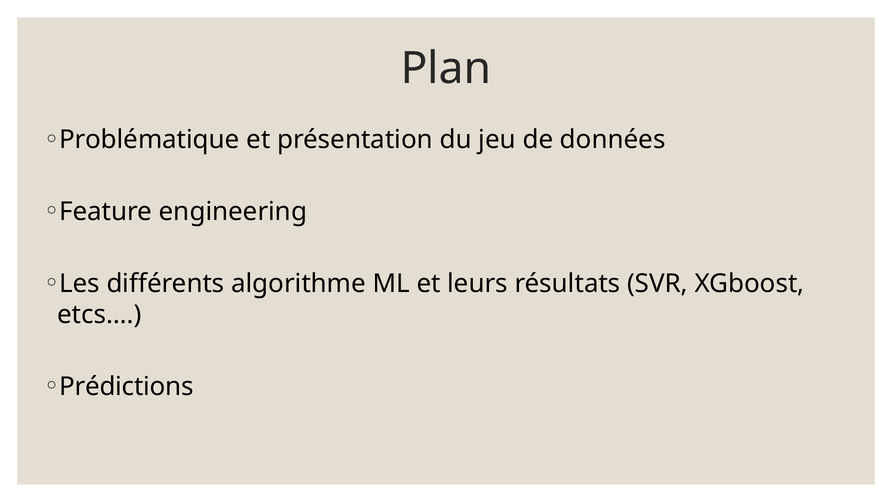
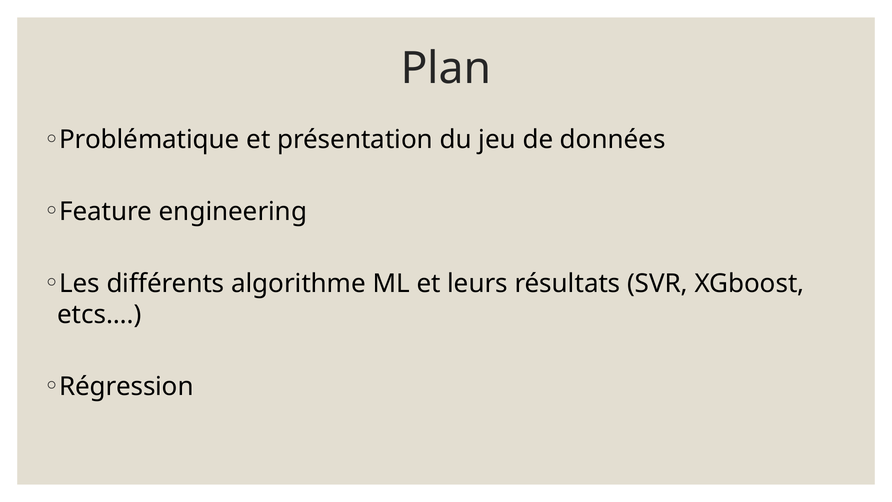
Prédictions: Prédictions -> Régression
